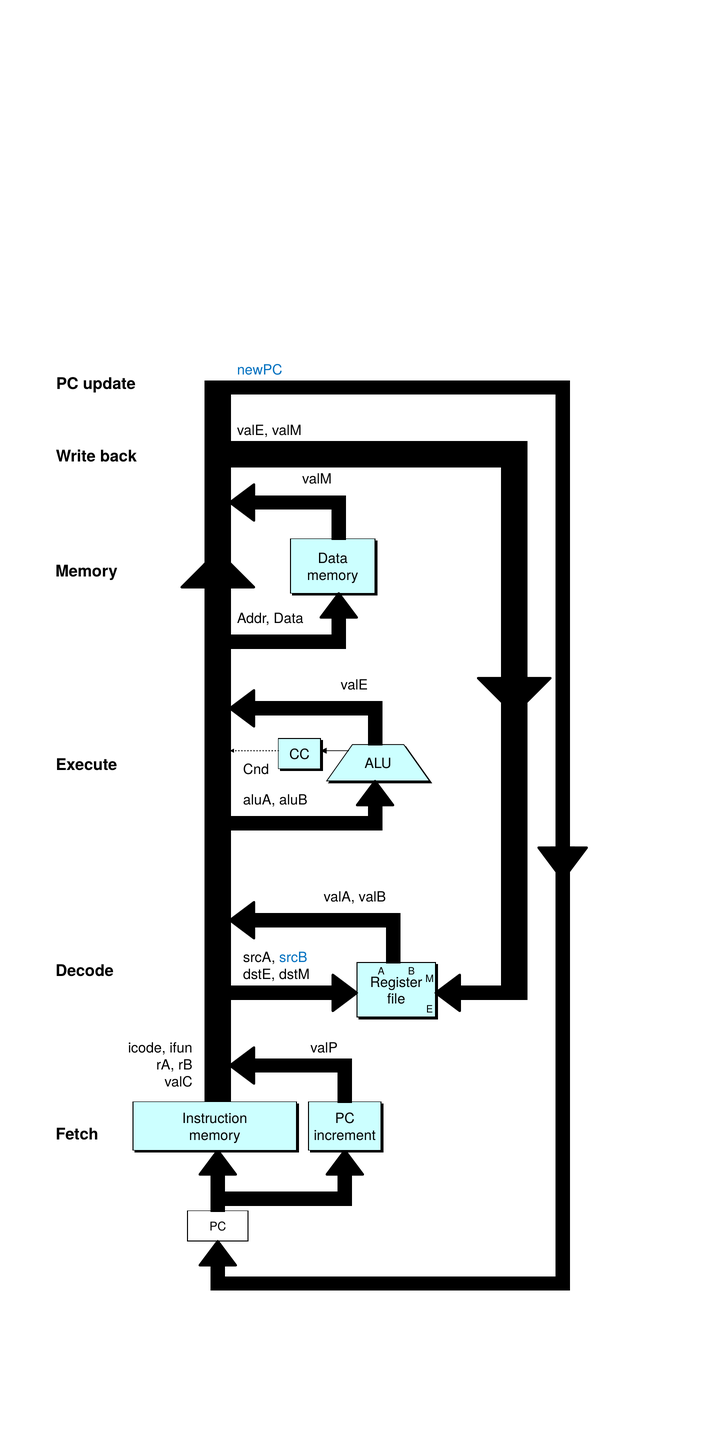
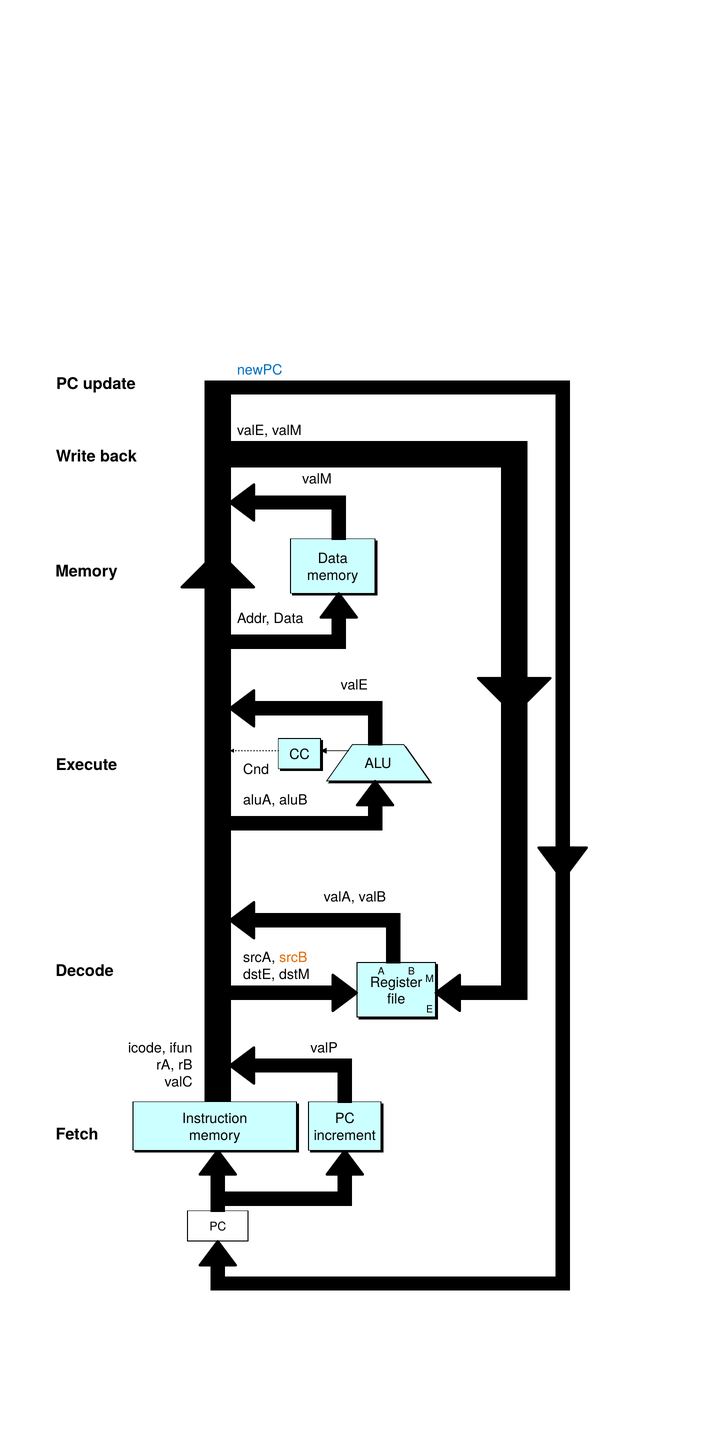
srcB colour: blue -> orange
